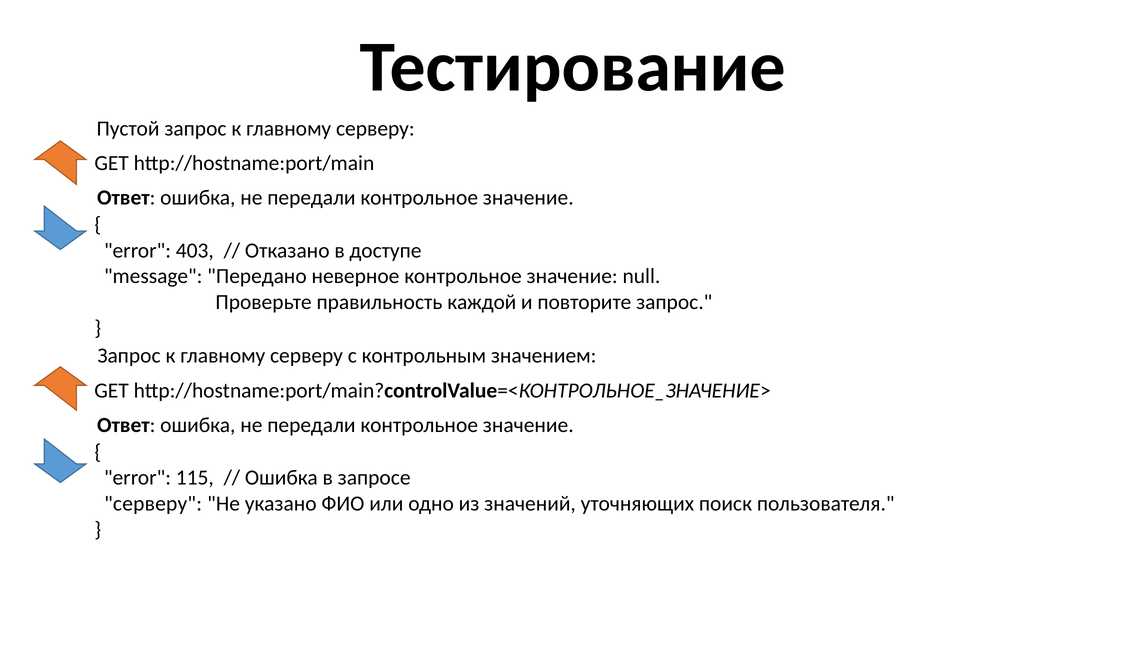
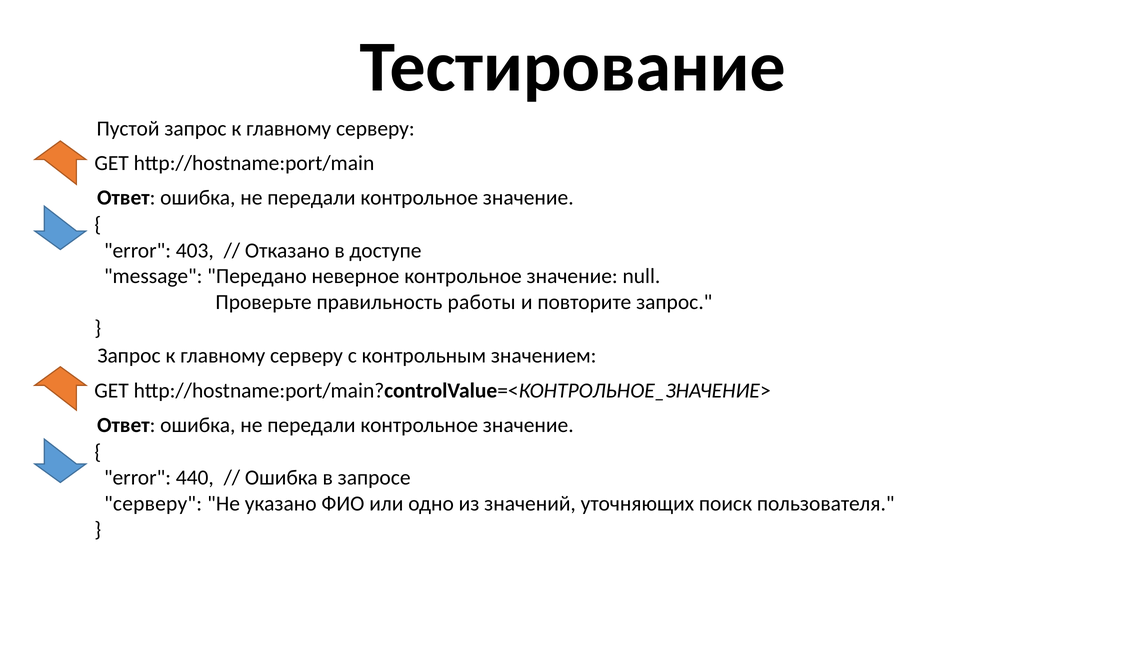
каждой: каждой -> работы
115: 115 -> 440
